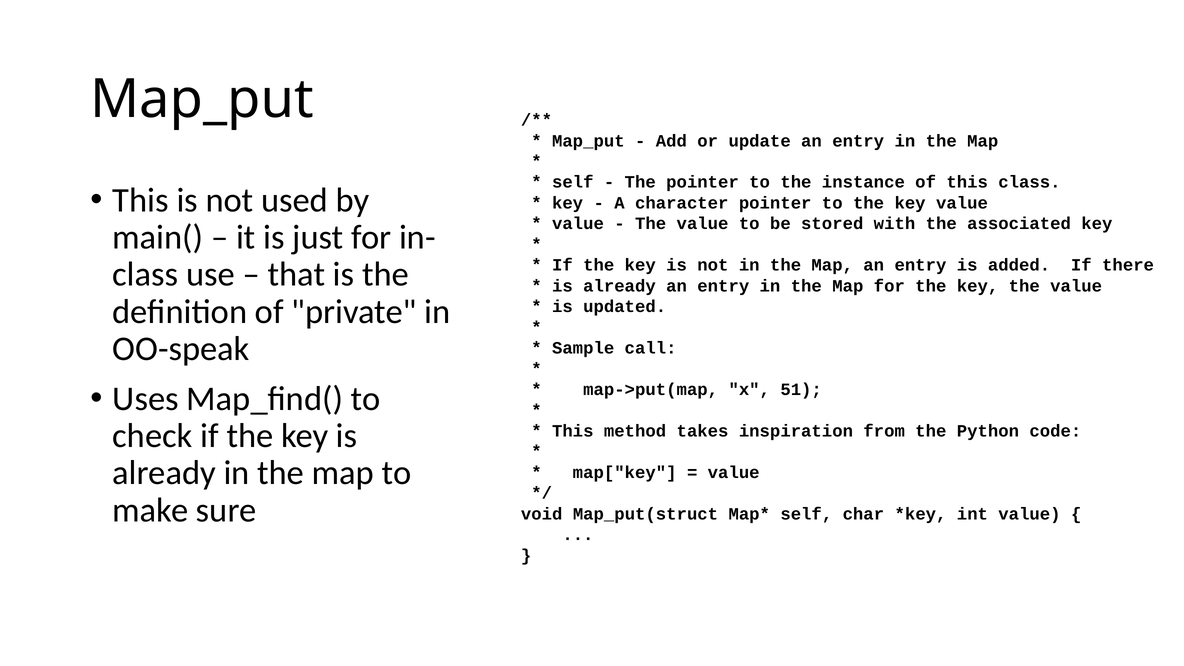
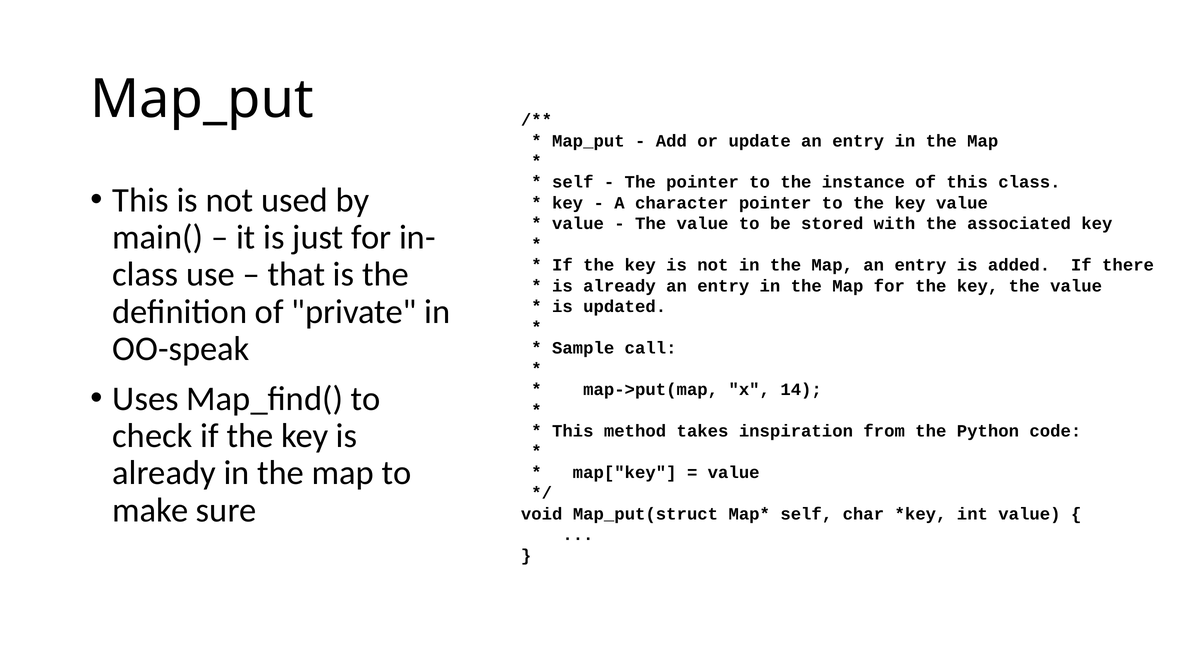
51: 51 -> 14
